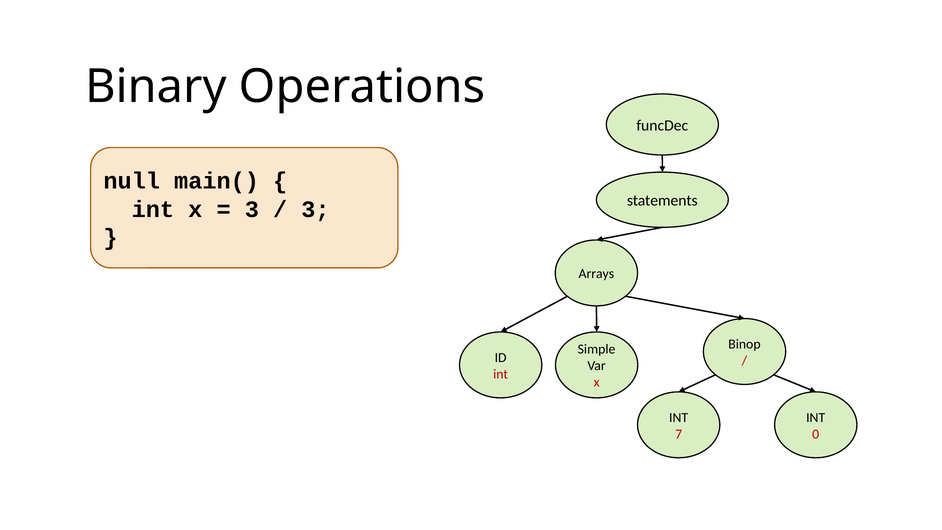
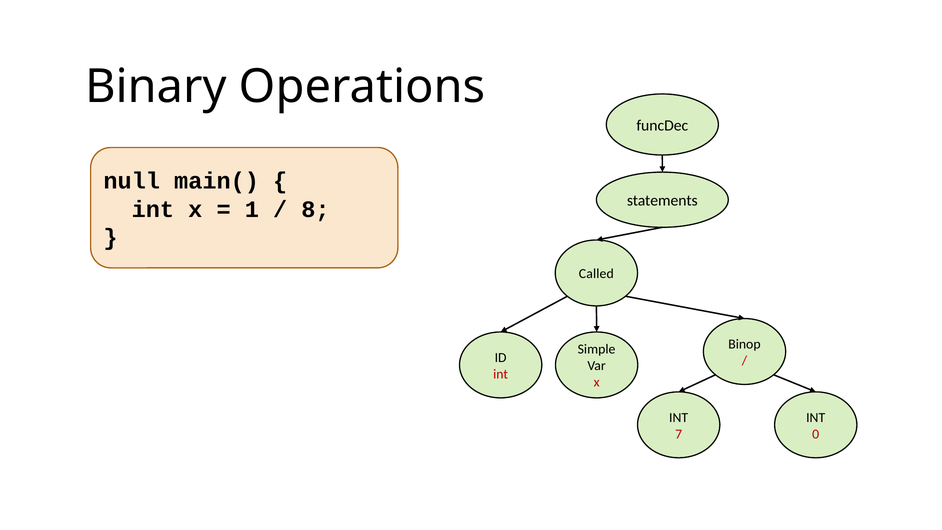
3 at (252, 209): 3 -> 1
3 at (315, 209): 3 -> 8
Arrays: Arrays -> Called
